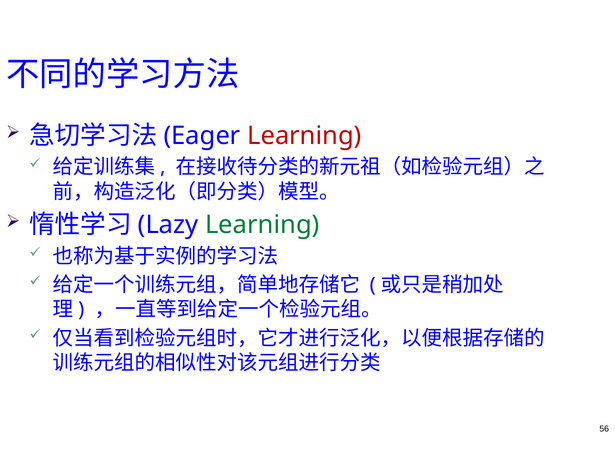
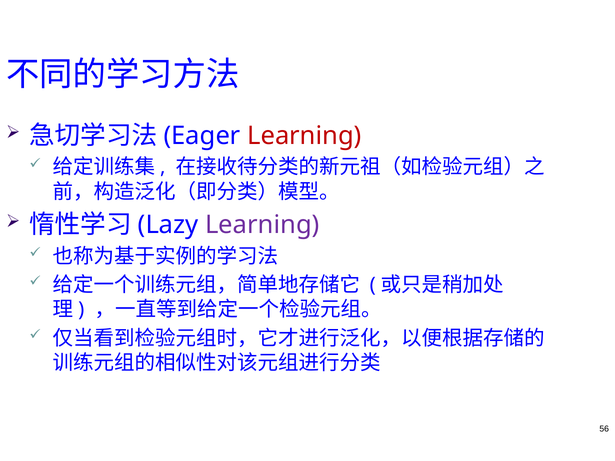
Learning at (262, 225) colour: green -> purple
